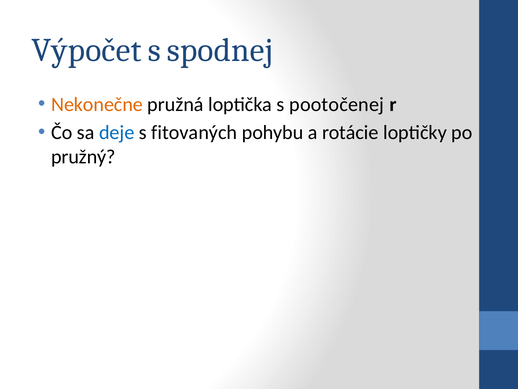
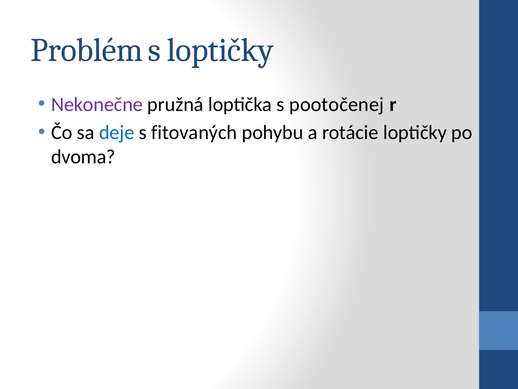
Výpočet: Výpočet -> Problém
s spodnej: spodnej -> loptičky
Nekonečne colour: orange -> purple
pružný: pružný -> dvoma
